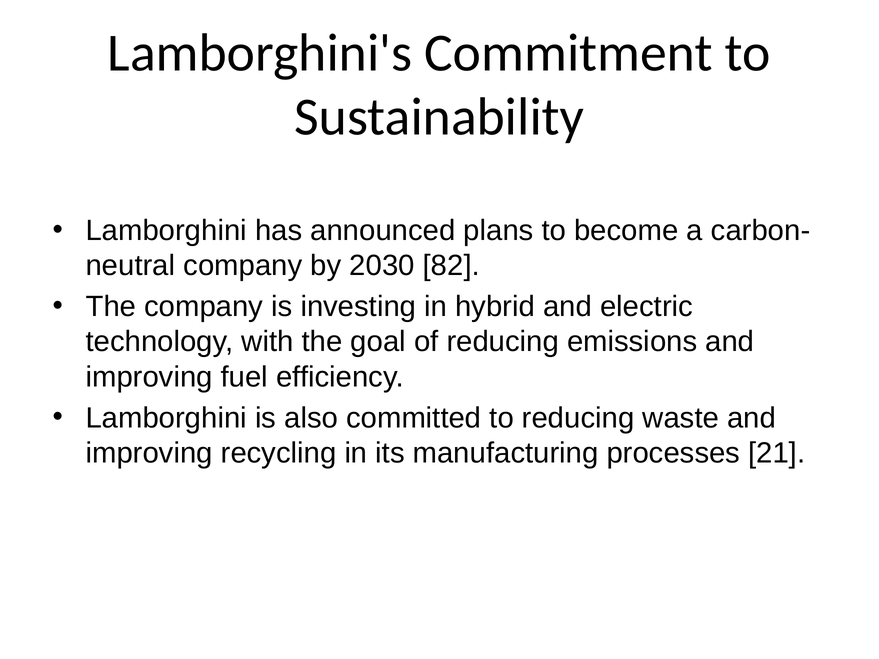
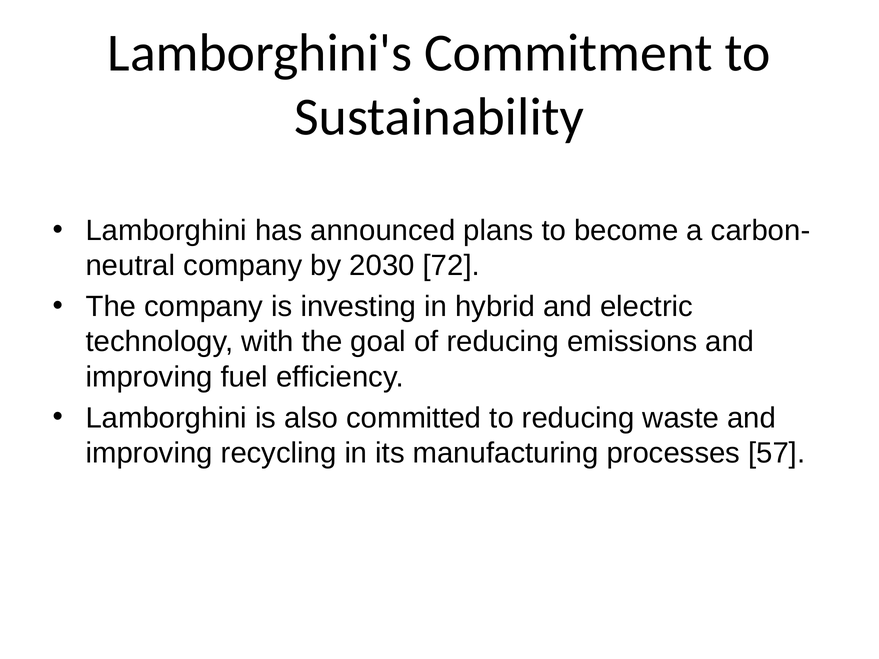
82: 82 -> 72
21: 21 -> 57
